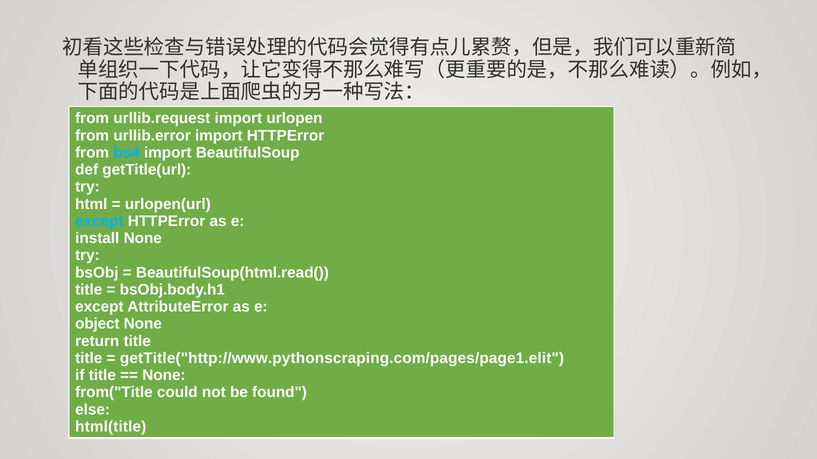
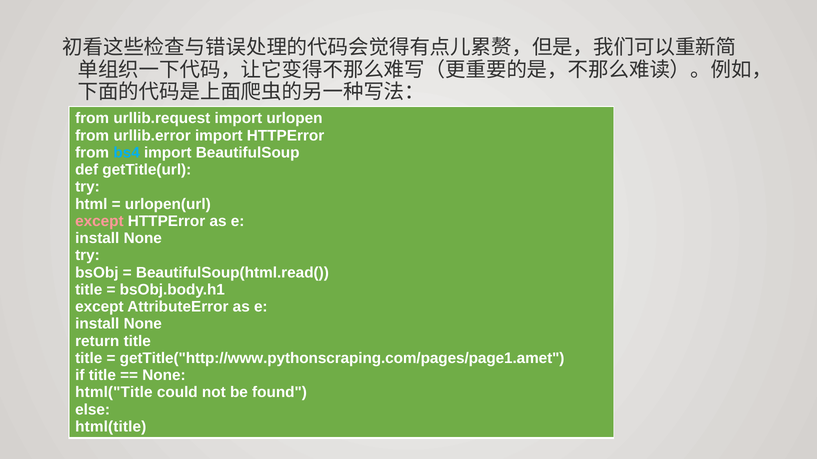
except at (99, 221) colour: light blue -> pink
object at (97, 324): object -> install
getTitle("http://www.pythonscraping.com/pages/page1.elit: getTitle("http://www.pythonscraping.com/pages/page1.elit -> getTitle("http://www.pythonscraping.com/pages/page1.amet
from("Title: from("Title -> html("Title
